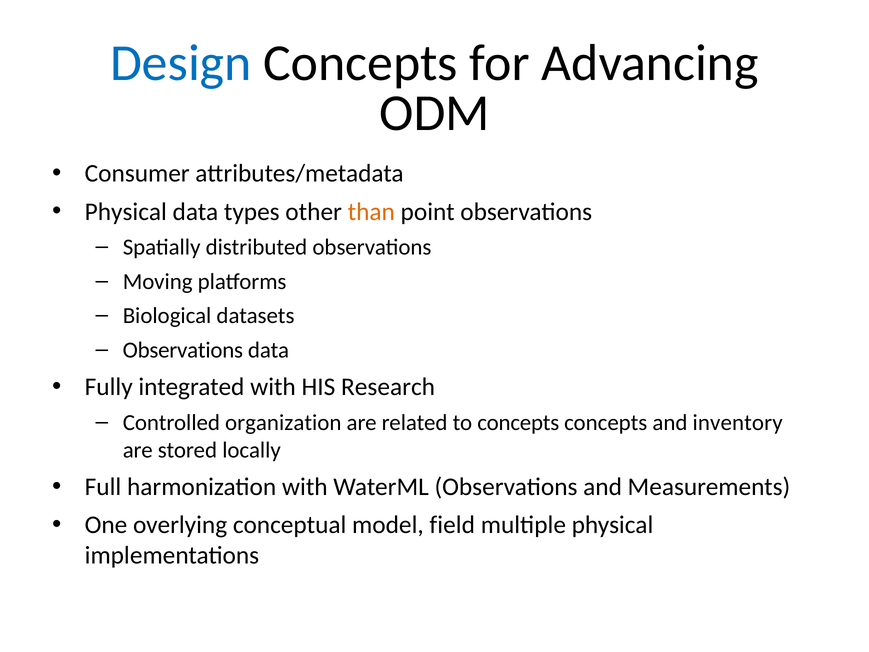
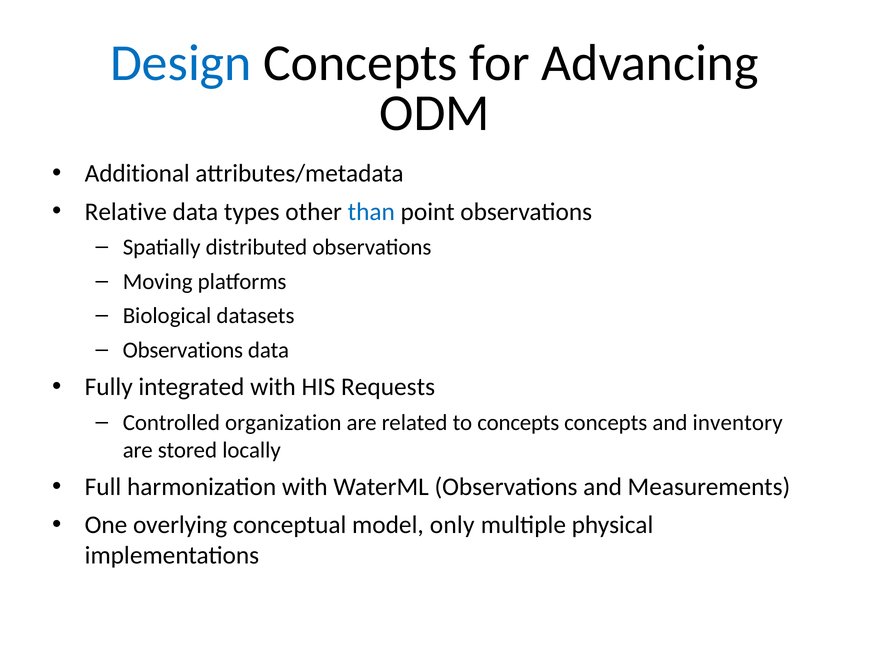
Consumer: Consumer -> Additional
Physical at (126, 212): Physical -> Relative
than colour: orange -> blue
Research: Research -> Requests
field: field -> only
